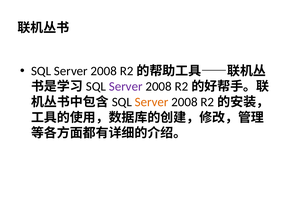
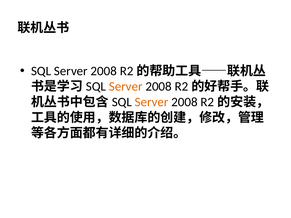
Server at (126, 87) colour: purple -> orange
